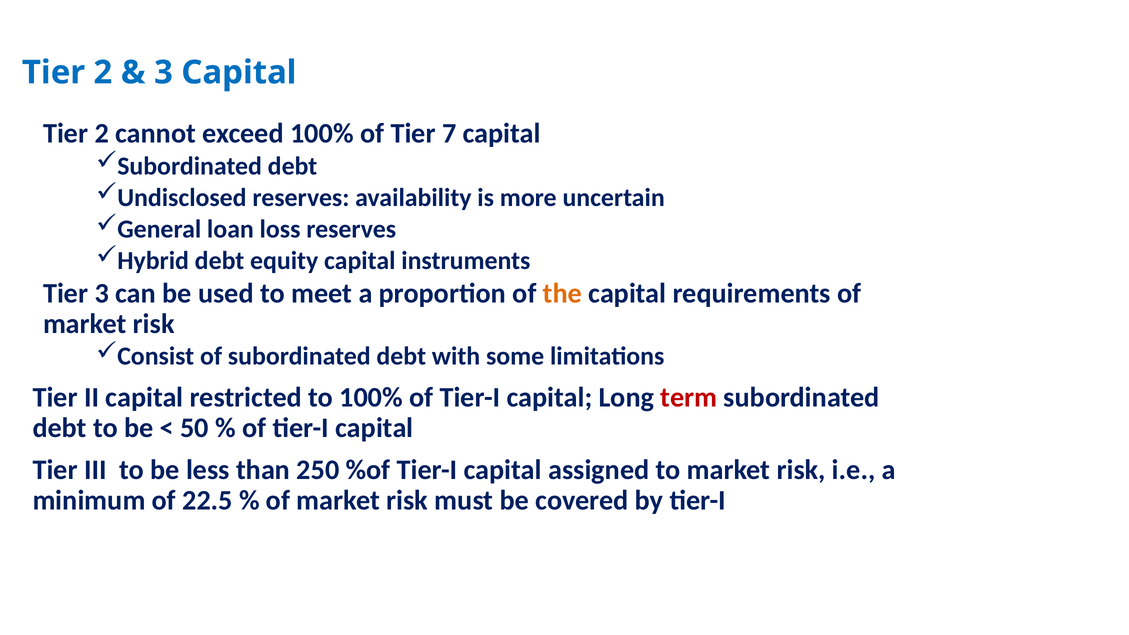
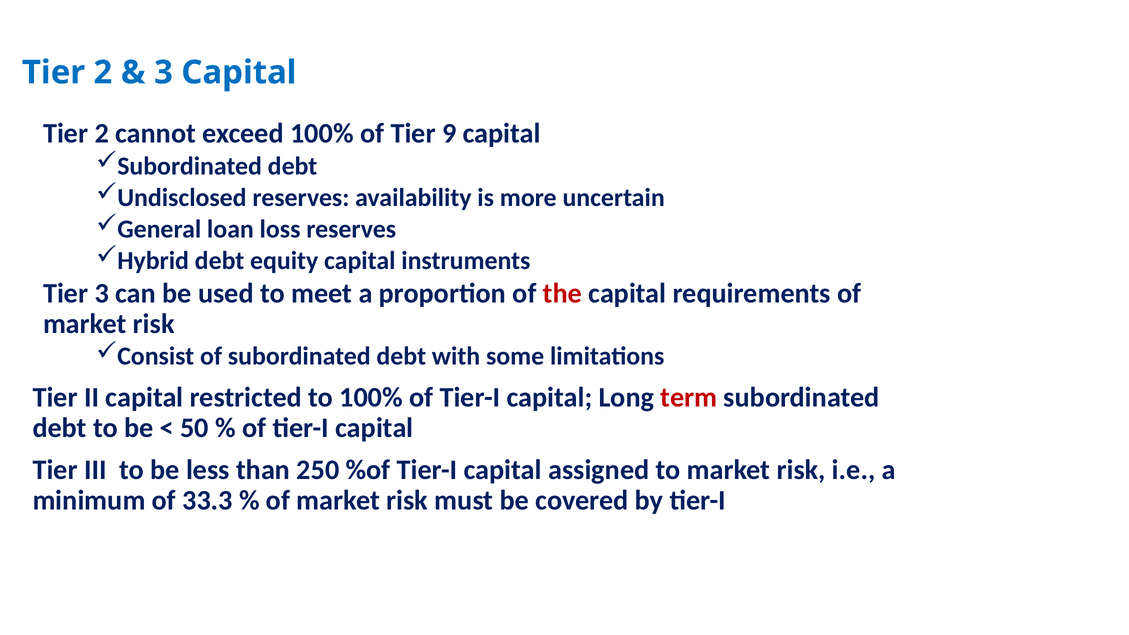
7: 7 -> 9
the colour: orange -> red
22.5: 22.5 -> 33.3
